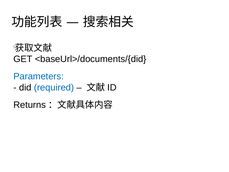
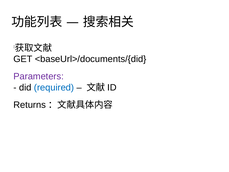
Parameters colour: blue -> purple
